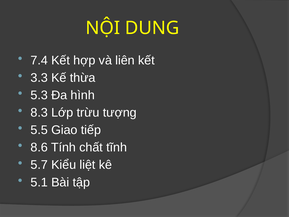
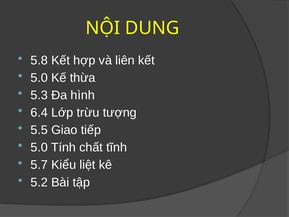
7.4: 7.4 -> 5.8
3.3 at (39, 78): 3.3 -> 5.0
8.3: 8.3 -> 6.4
8.6 at (39, 147): 8.6 -> 5.0
5.1: 5.1 -> 5.2
